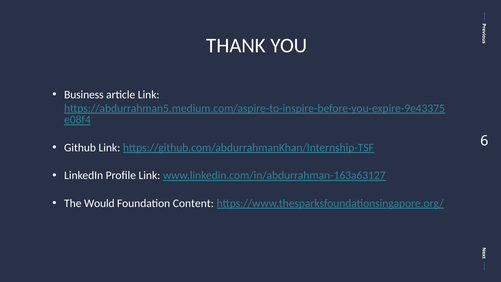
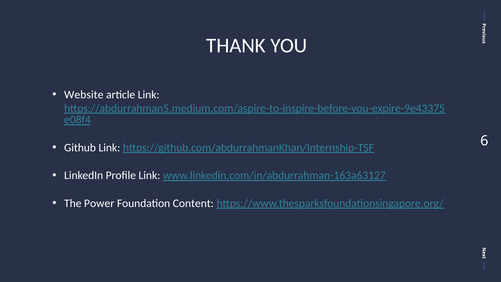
Business: Business -> Website
Would: Would -> Power
